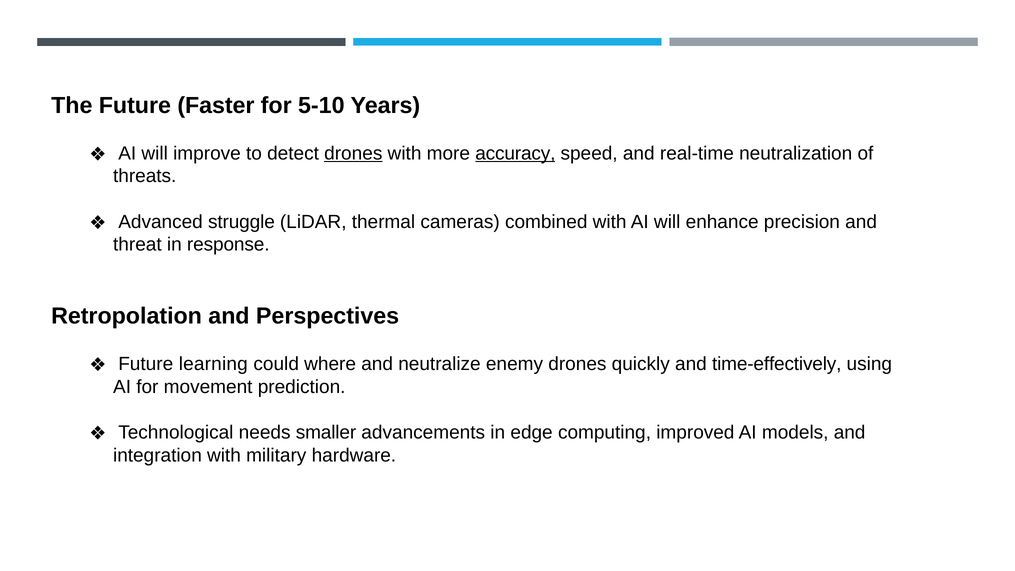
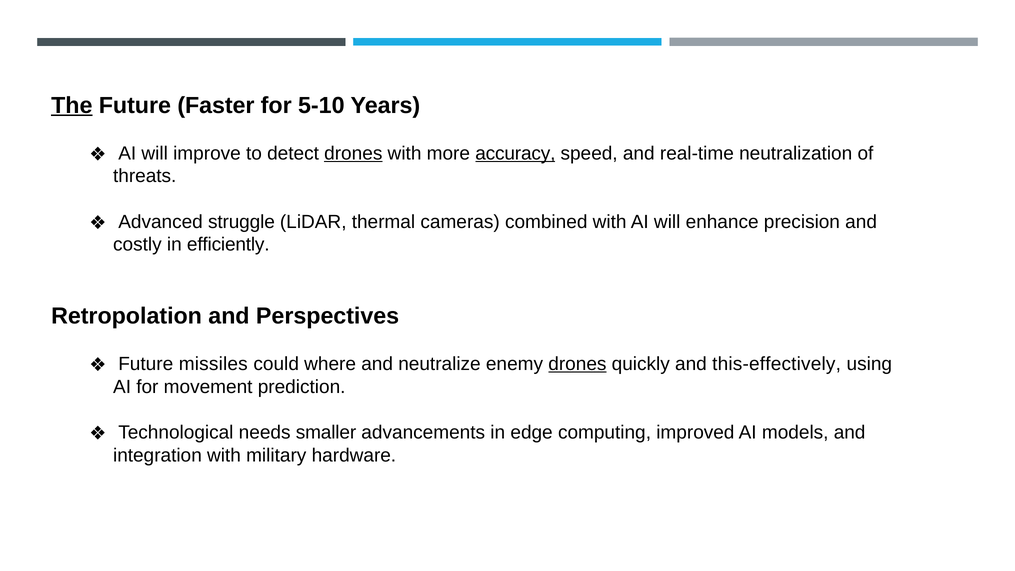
The underline: none -> present
threat: threat -> costly
response: response -> efficiently
learning: learning -> missiles
drones at (577, 364) underline: none -> present
time-effectively: time-effectively -> this-effectively
